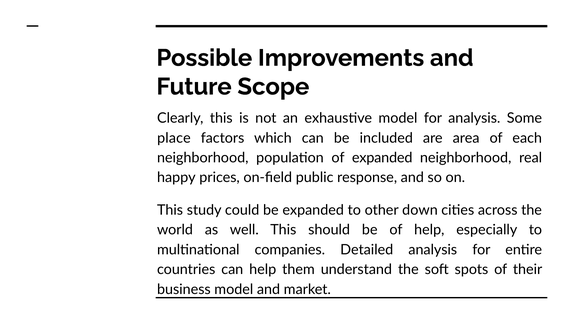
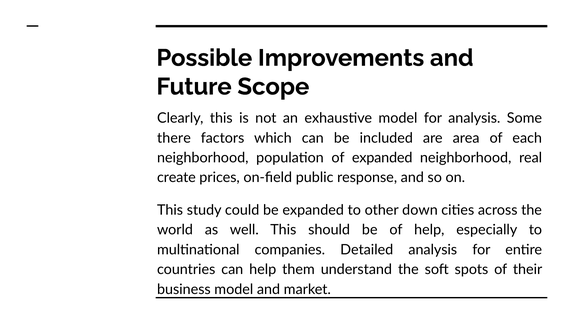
place: place -> there
happy: happy -> create
